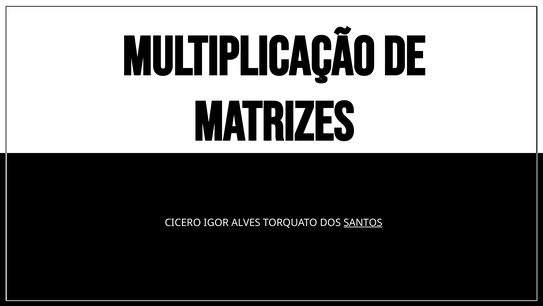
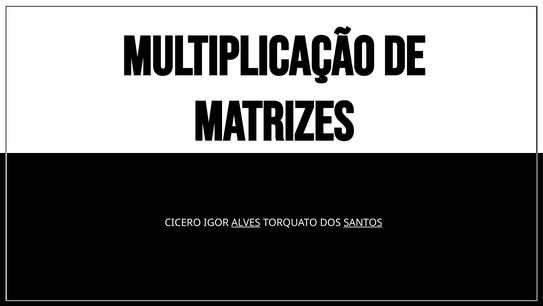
ALVES underline: none -> present
